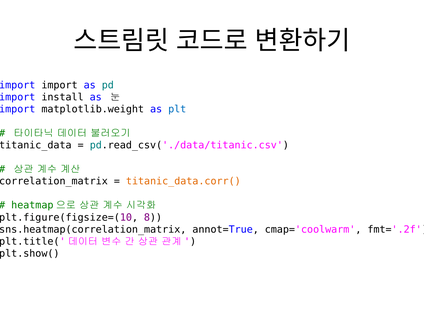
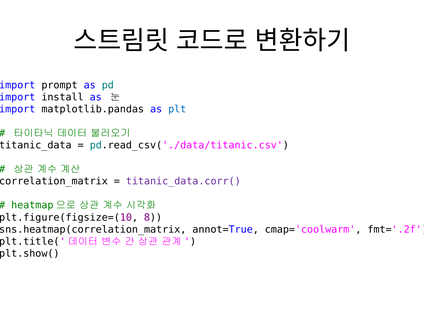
import at (60, 85): import -> prompt
matplotlib.weight: matplotlib.weight -> matplotlib.pandas
titanic_data.corr( colour: orange -> purple
